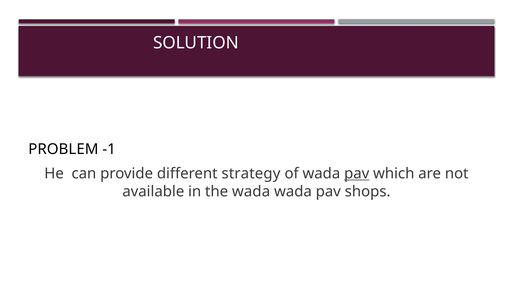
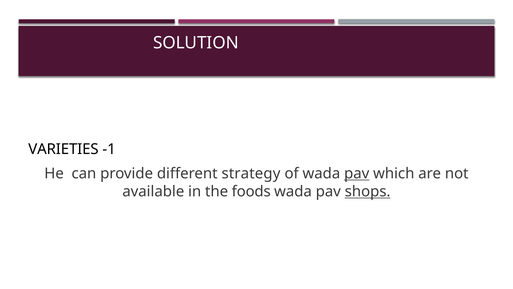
PROBLEM: PROBLEM -> VARIETIES
the wada: wada -> foods
shops underline: none -> present
